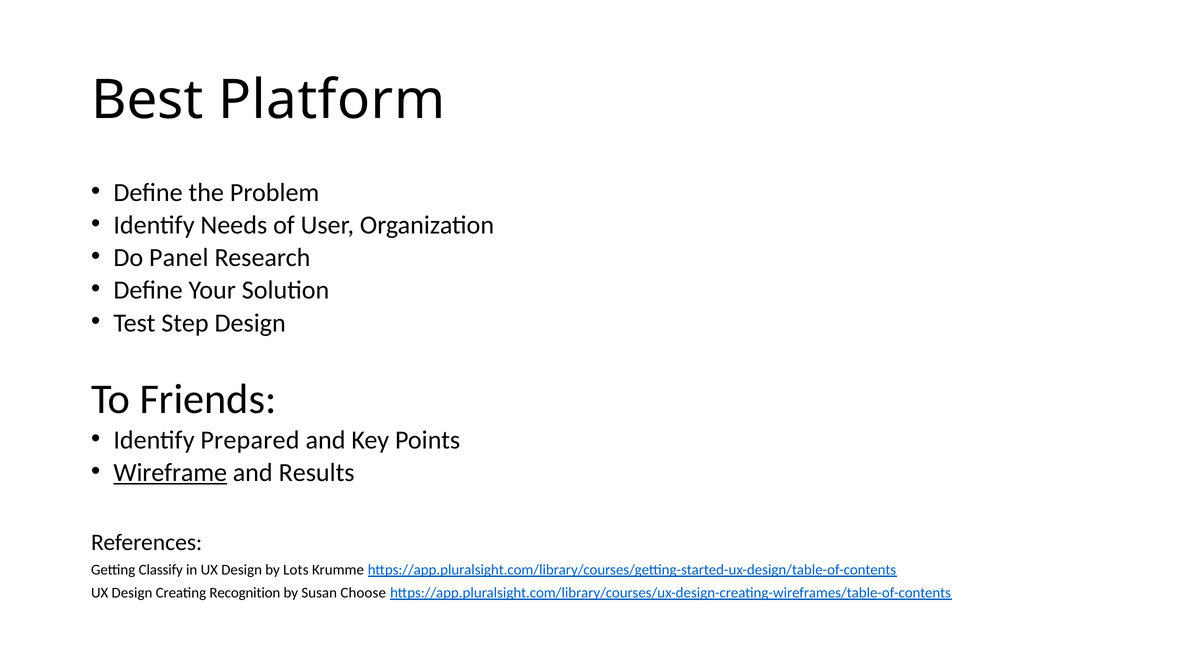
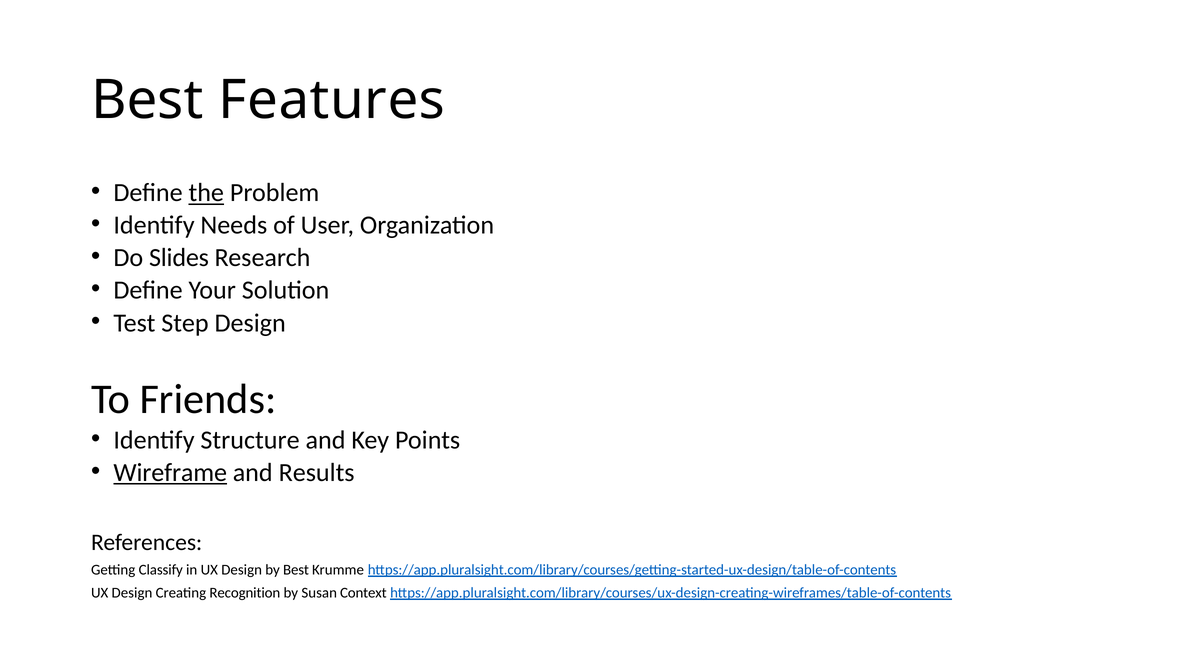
Platform: Platform -> Features
the underline: none -> present
Panel: Panel -> Slides
Prepared: Prepared -> Structure
by Lots: Lots -> Best
Choose: Choose -> Context
